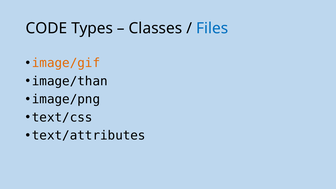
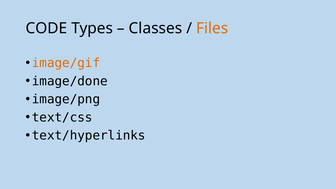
Files colour: blue -> orange
image/than: image/than -> image/done
text/attributes: text/attributes -> text/hyperlinks
